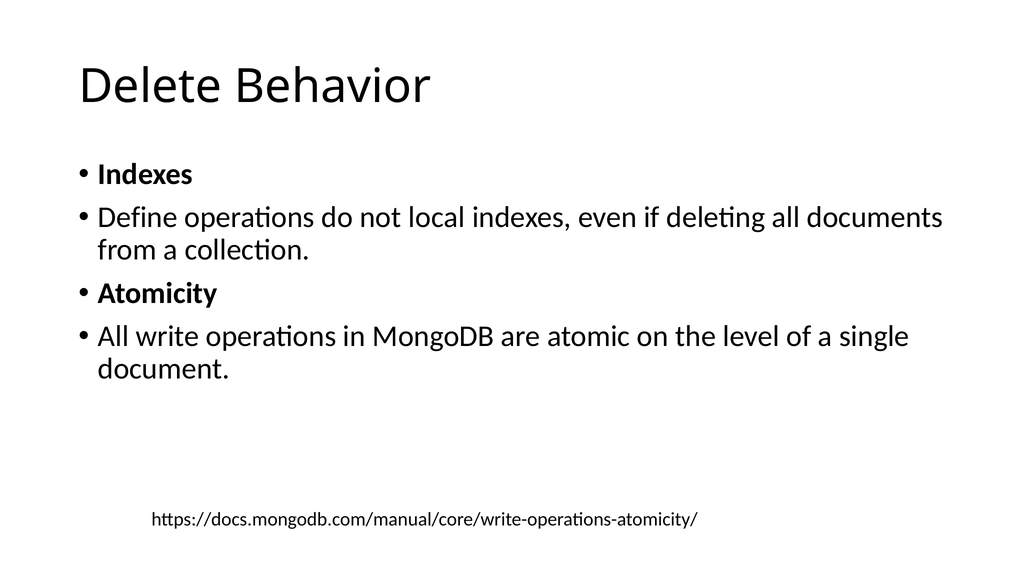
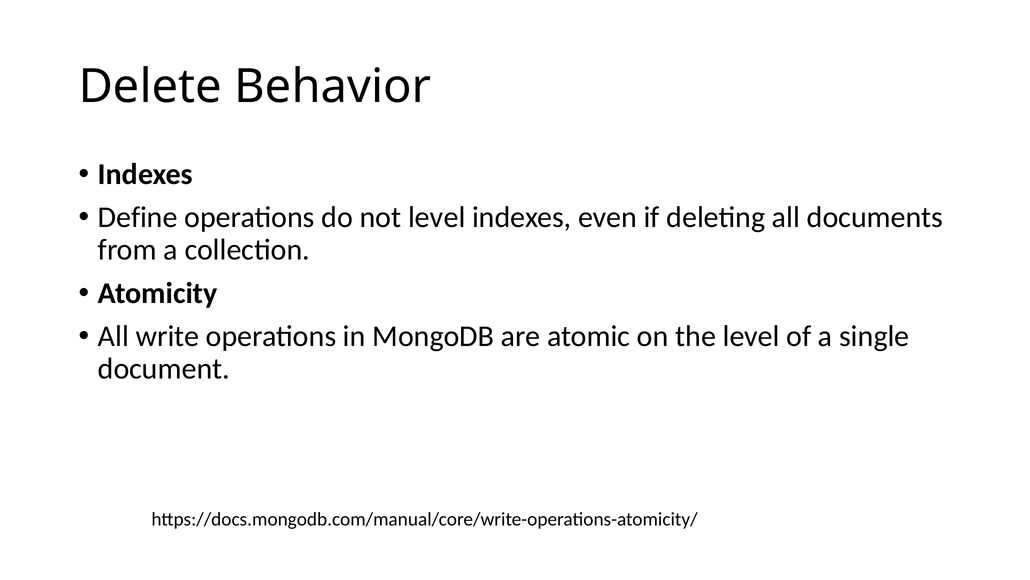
not local: local -> level
